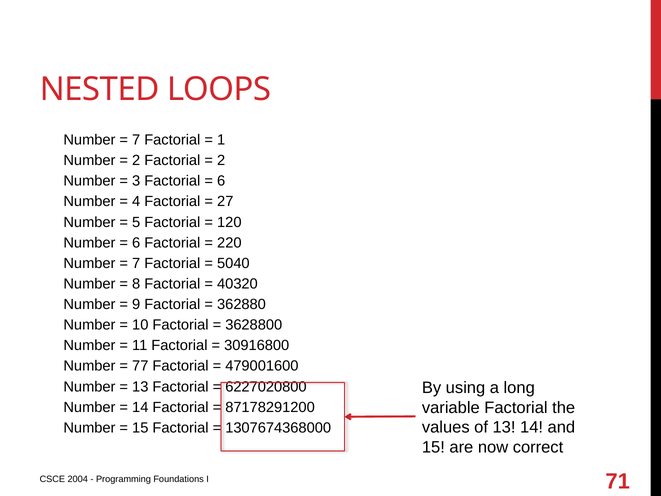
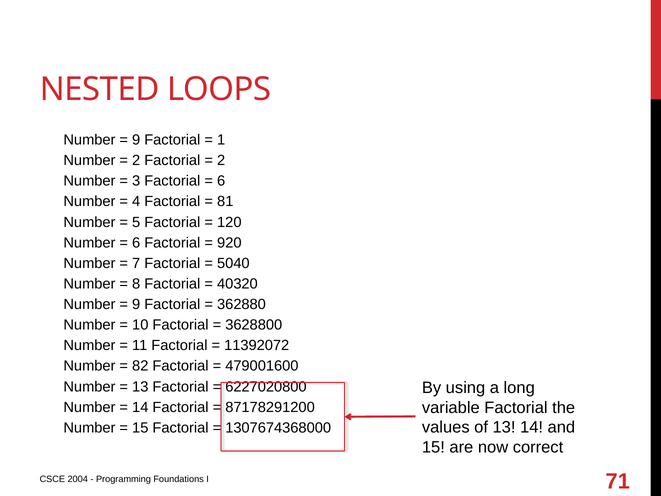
7 at (136, 140): 7 -> 9
27: 27 -> 81
220: 220 -> 920
30916800: 30916800 -> 11392072
77: 77 -> 82
